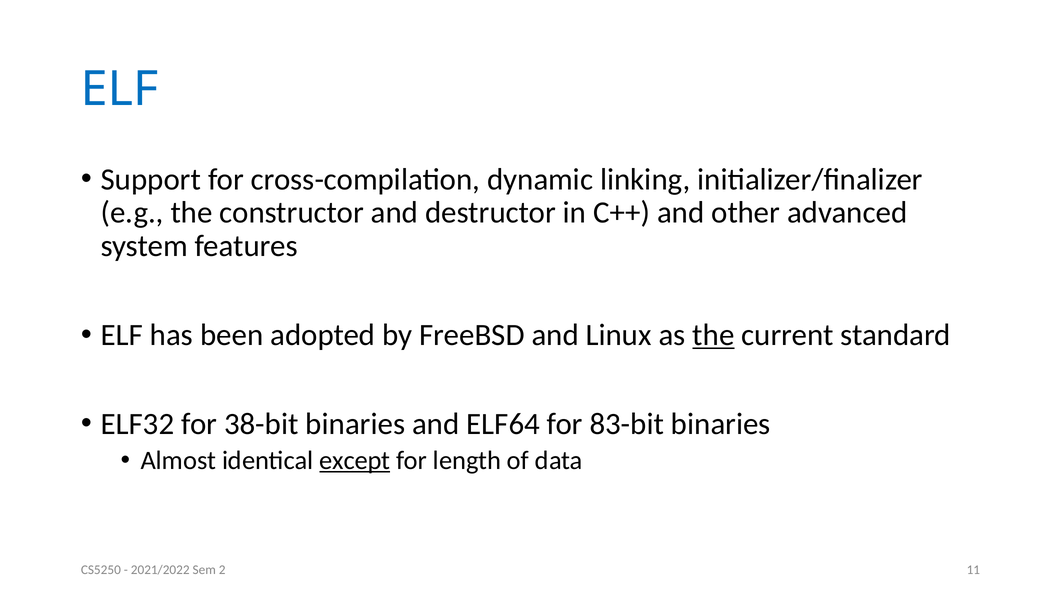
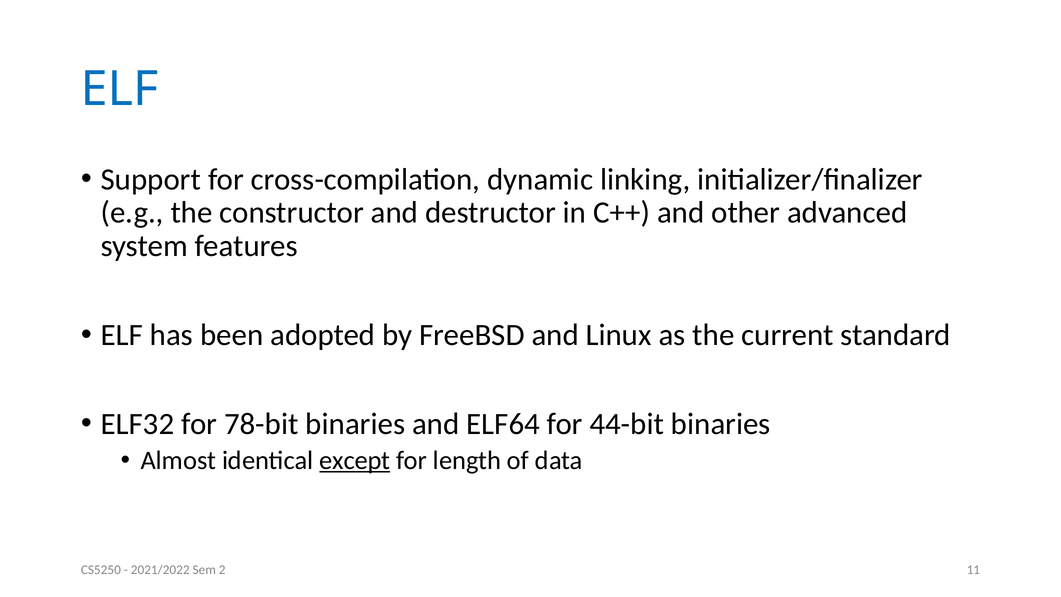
the at (713, 335) underline: present -> none
38-bit: 38-bit -> 78-bit
83-bit: 83-bit -> 44-bit
